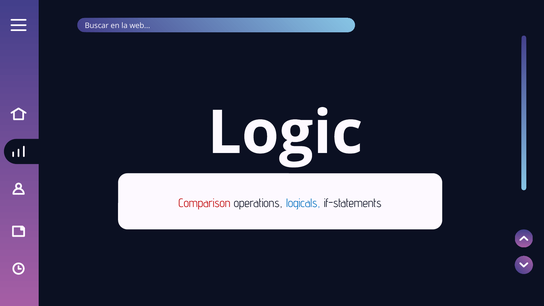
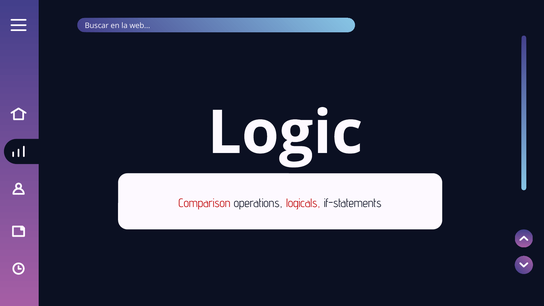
logicals colour: blue -> red
